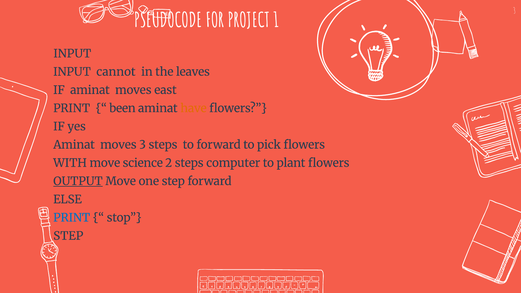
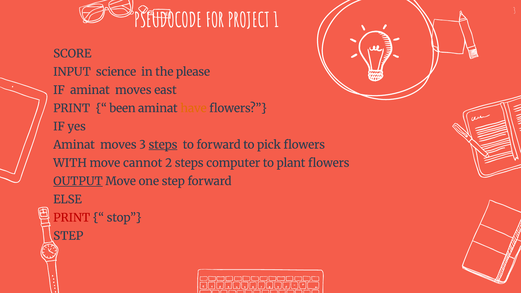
INPUT at (72, 54): INPUT -> SCORE
cannot: cannot -> science
leaves: leaves -> please
steps at (163, 145) underline: none -> present
science: science -> cannot
PRINT at (72, 218) colour: blue -> red
